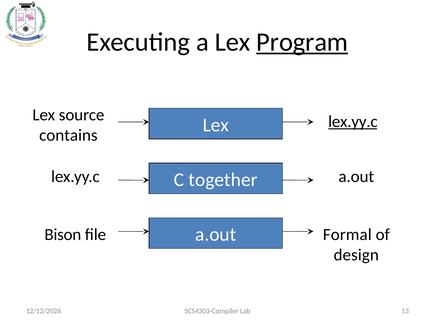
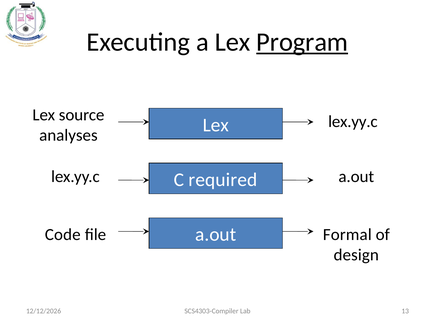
lex.yy.c at (353, 122) underline: present -> none
contains: contains -> analyses
together: together -> required
Bison: Bison -> Code
